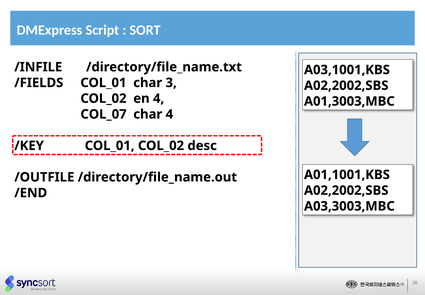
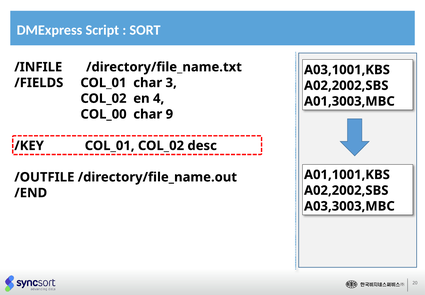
COL_07: COL_07 -> COL_00
char 4: 4 -> 9
